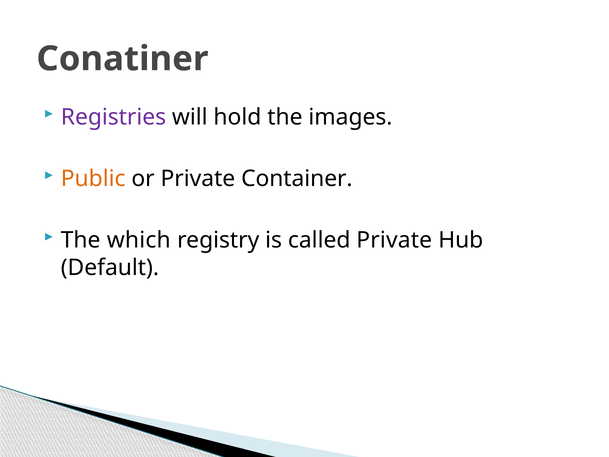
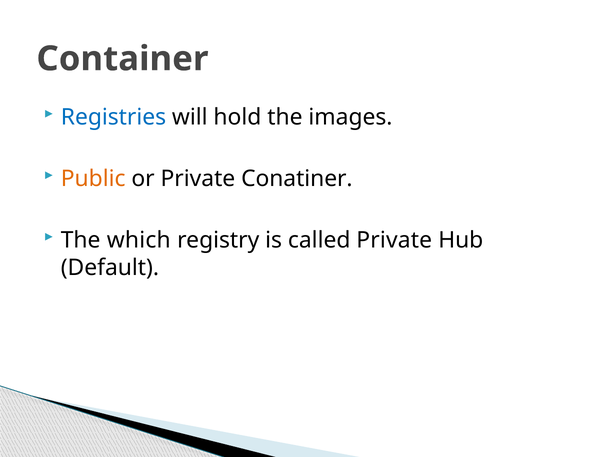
Conatiner: Conatiner -> Container
Registries colour: purple -> blue
Container: Container -> Conatiner
